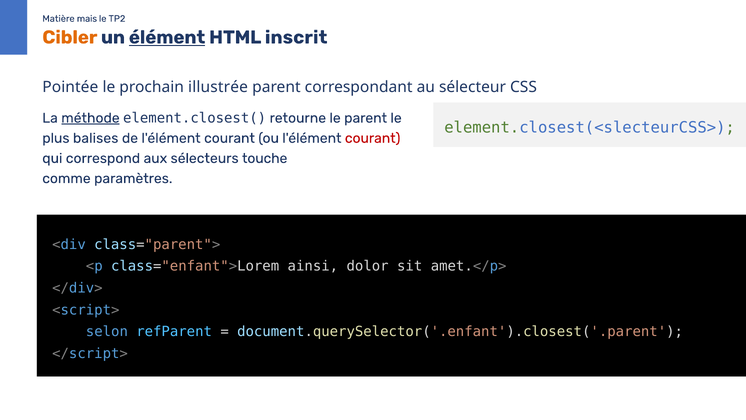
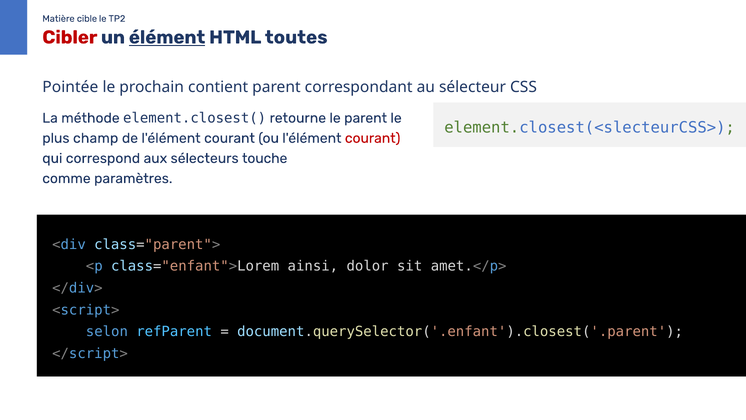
mais: mais -> cible
Cibler colour: orange -> red
inscrit: inscrit -> toutes
illustrée: illustrée -> contient
méthode underline: present -> none
balises: balises -> champ
